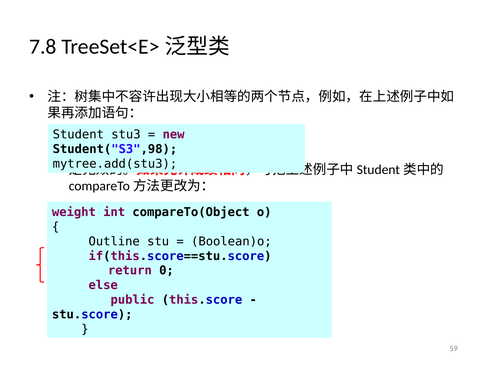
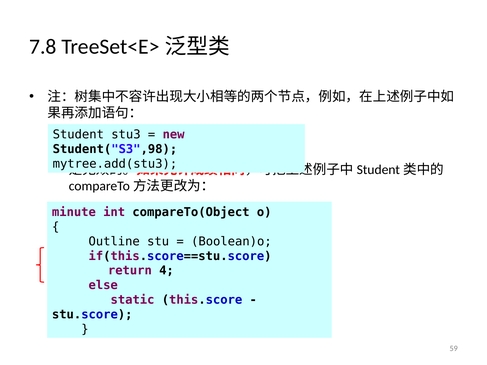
weight: weight -> minute
0: 0 -> 4
public: public -> static
